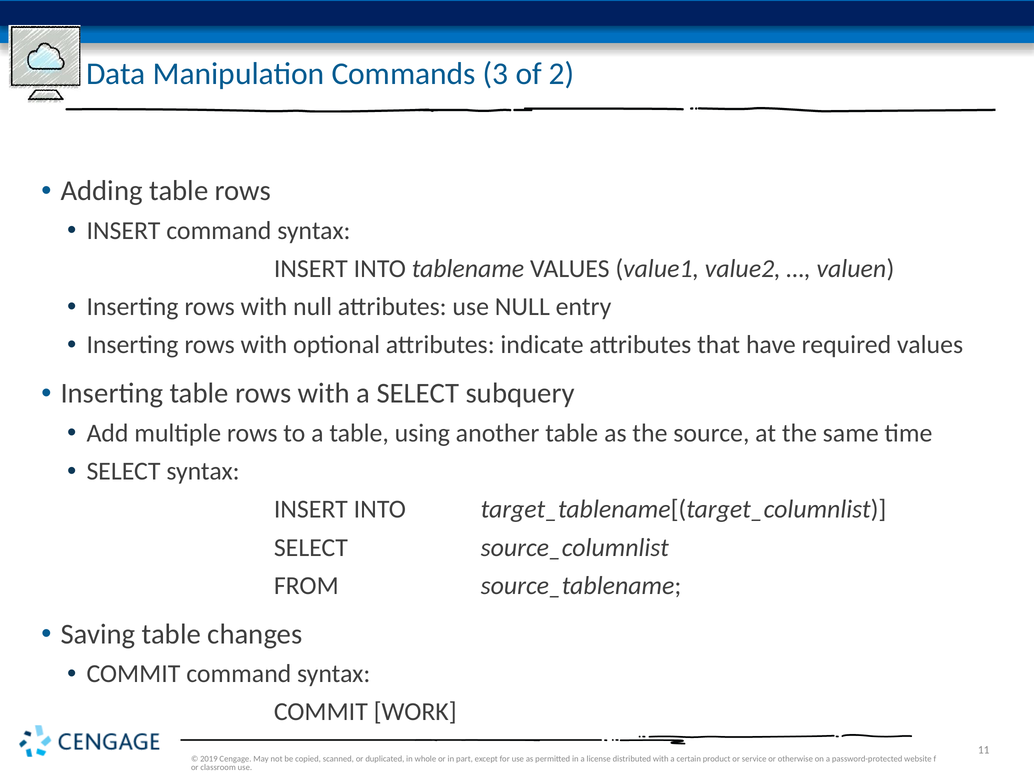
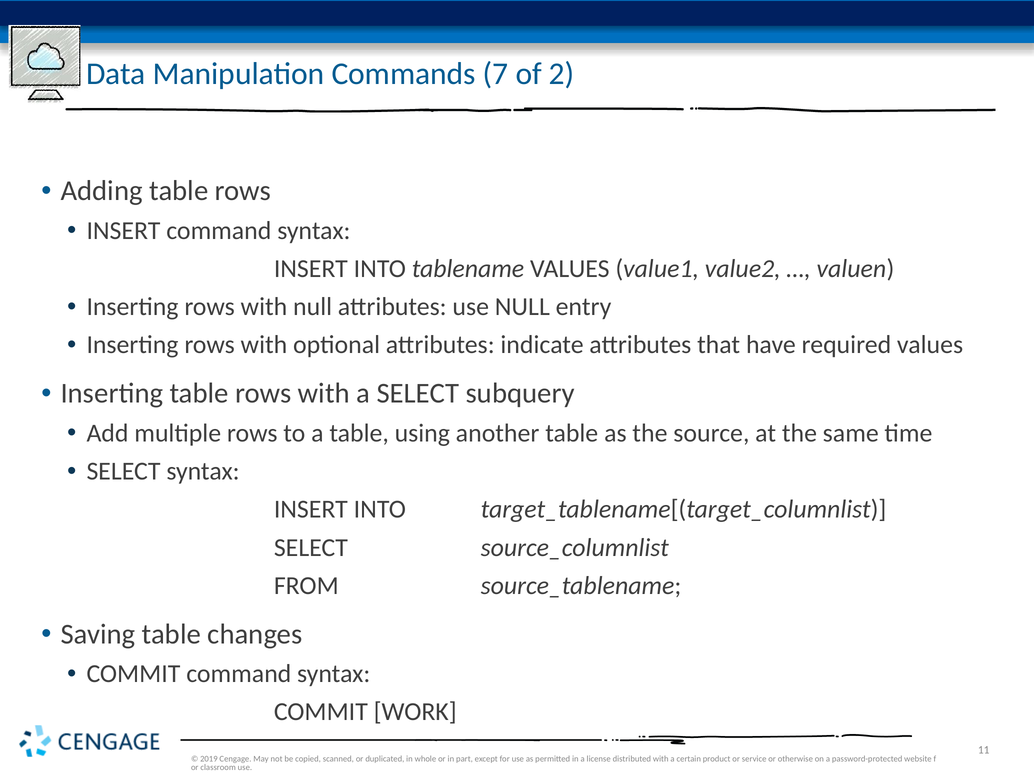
3: 3 -> 7
